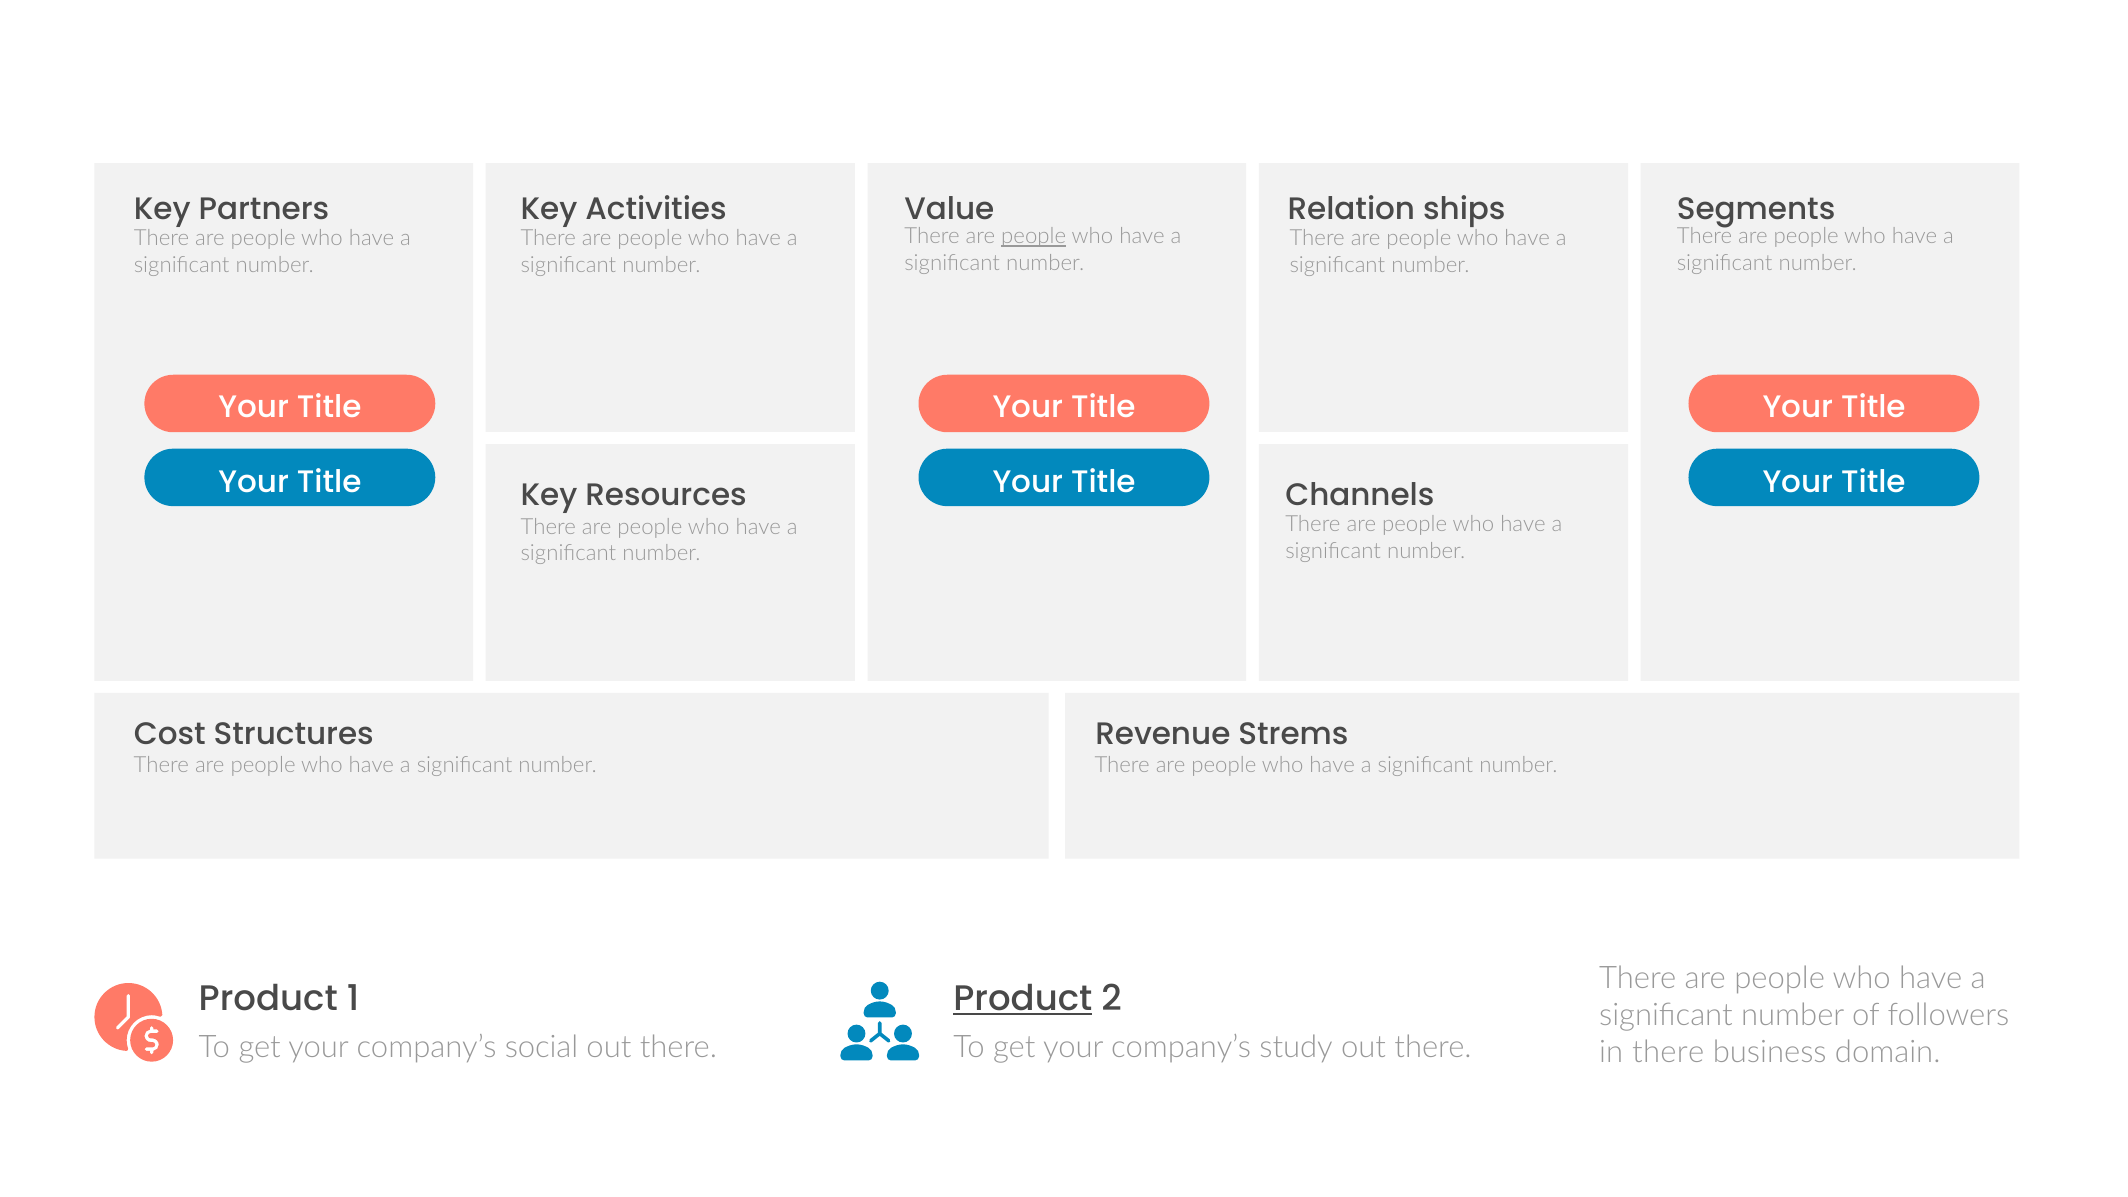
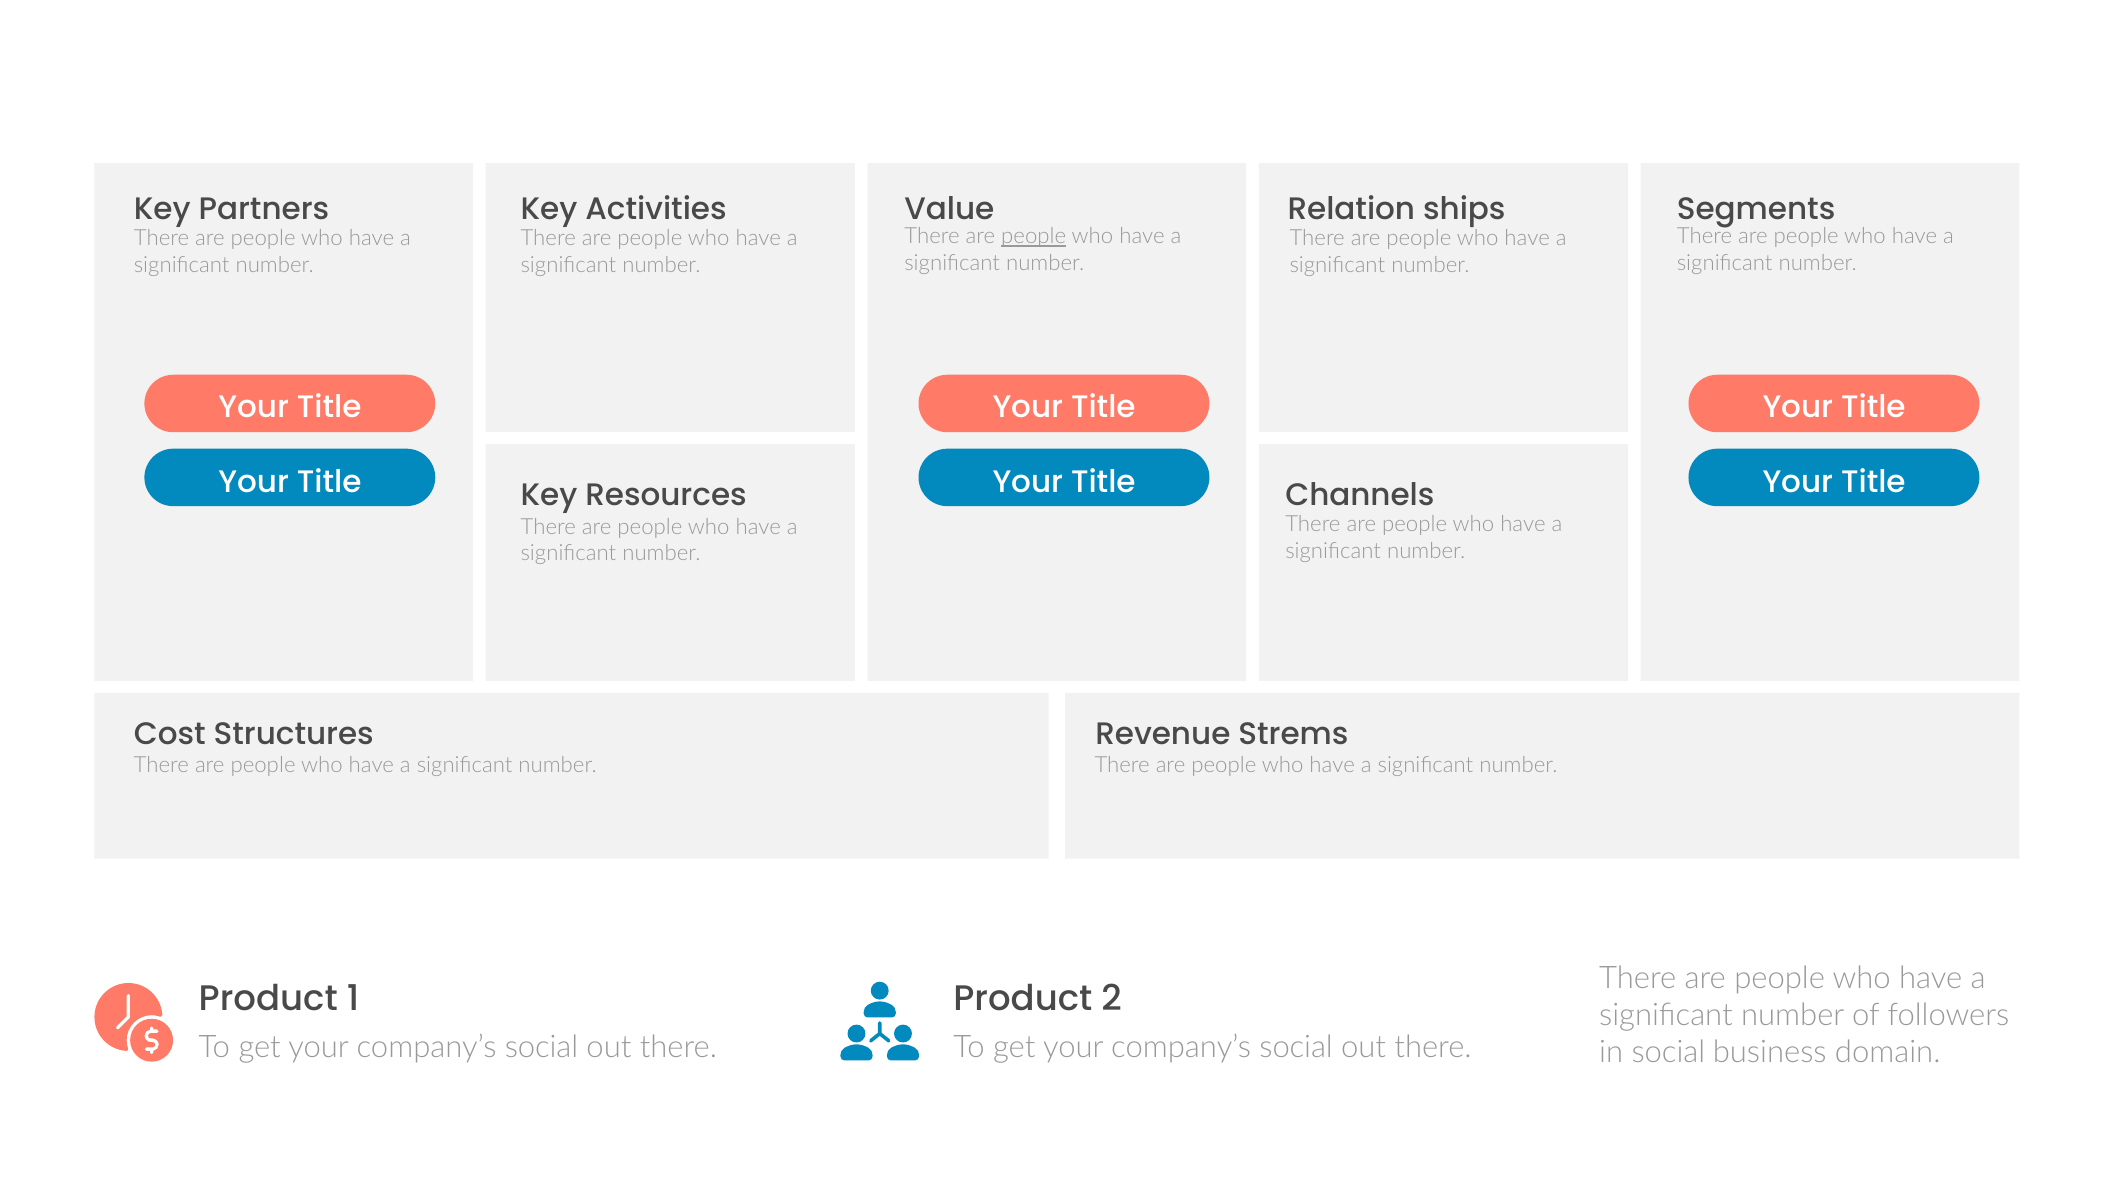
Product at (1023, 999) underline: present -> none
study at (1296, 1047): study -> social
in there: there -> social
